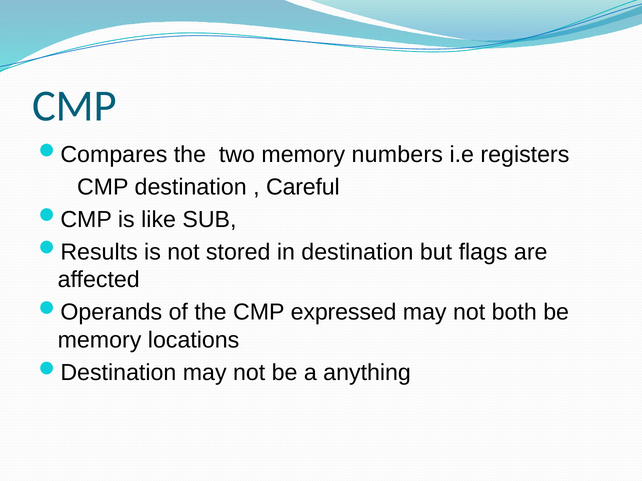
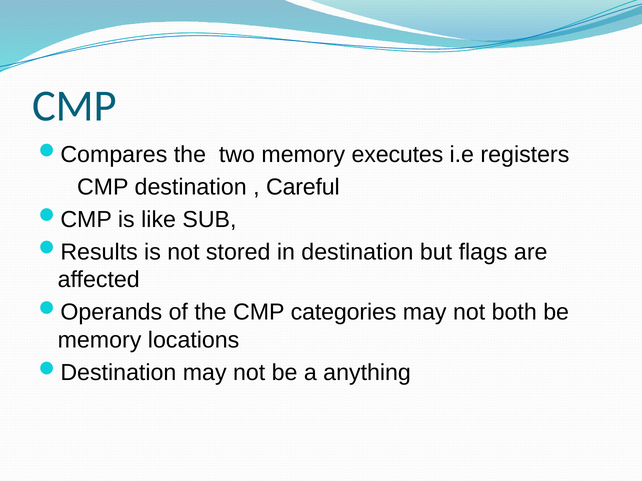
numbers: numbers -> executes
expressed: expressed -> categories
